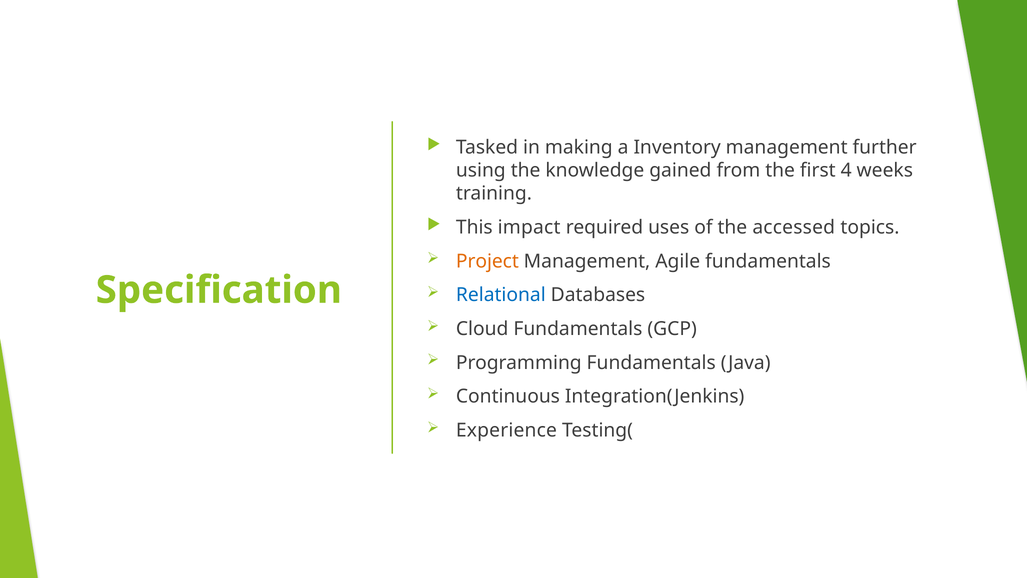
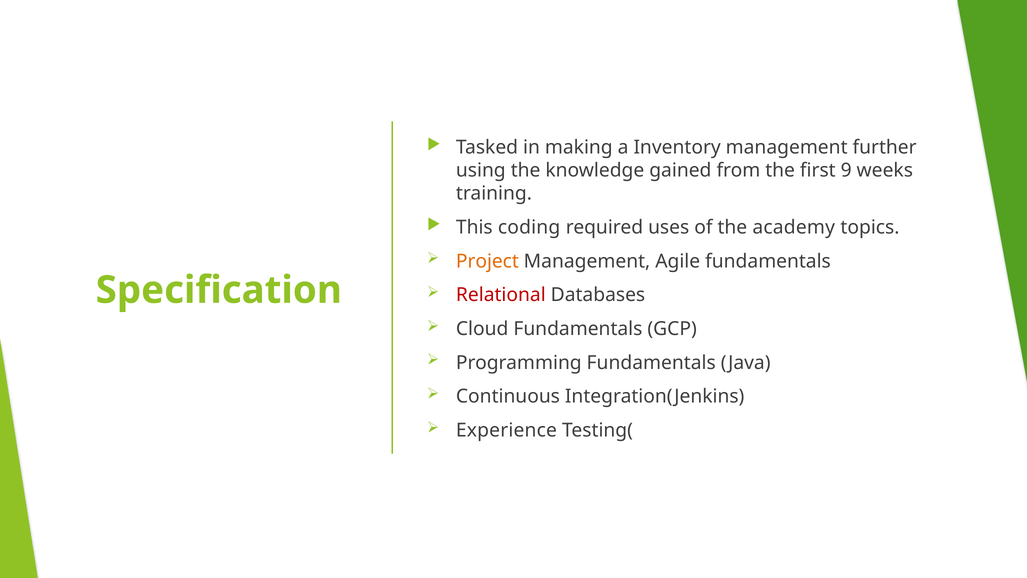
4: 4 -> 9
impact: impact -> coding
accessed: accessed -> academy
Relational colour: blue -> red
